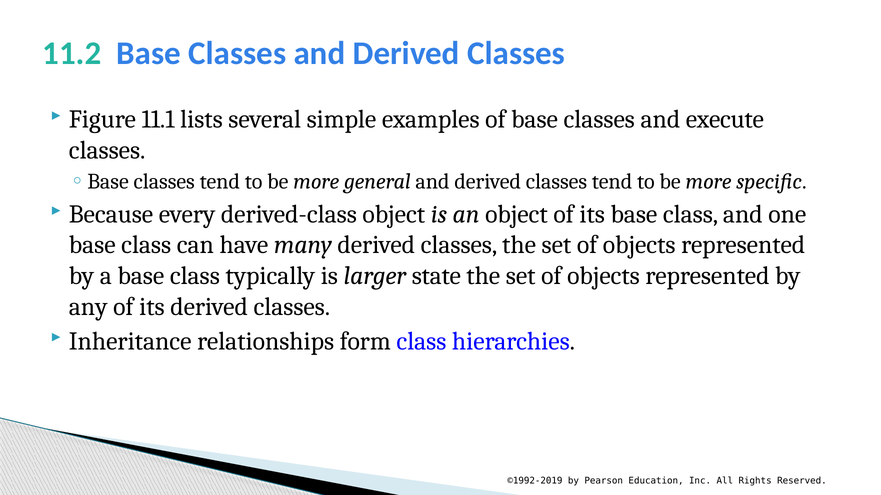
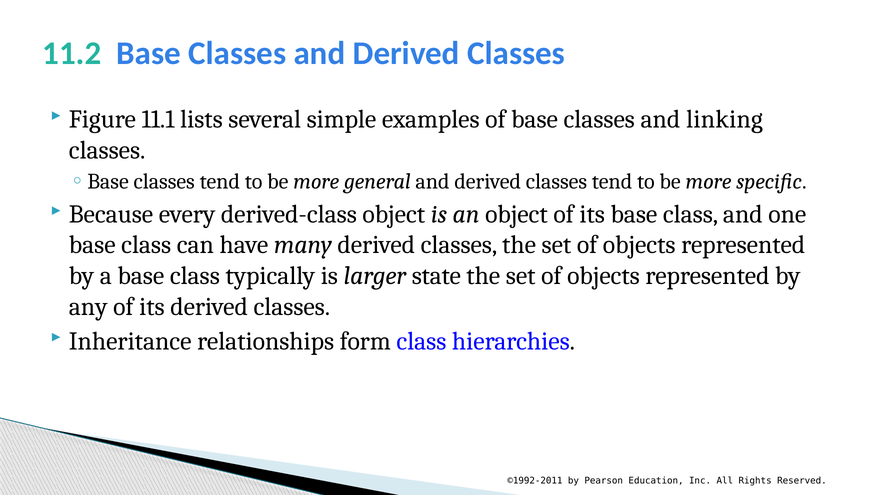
execute: execute -> linking
©1992-2019: ©1992-2019 -> ©1992-2011
